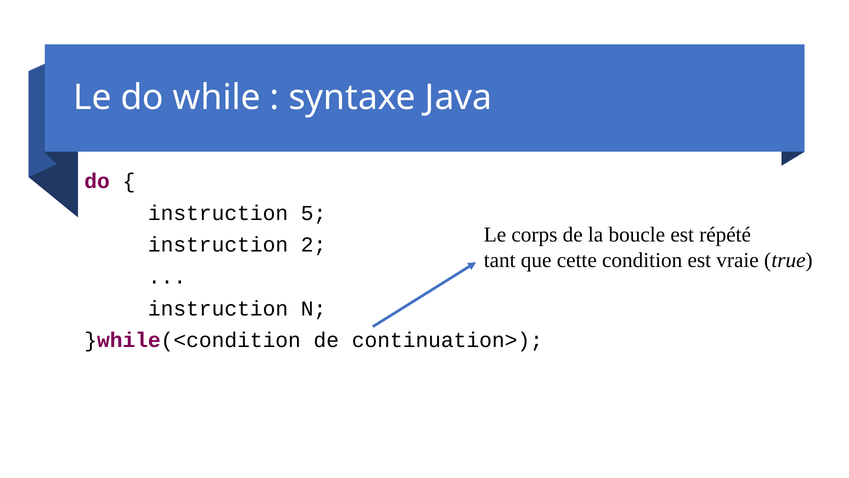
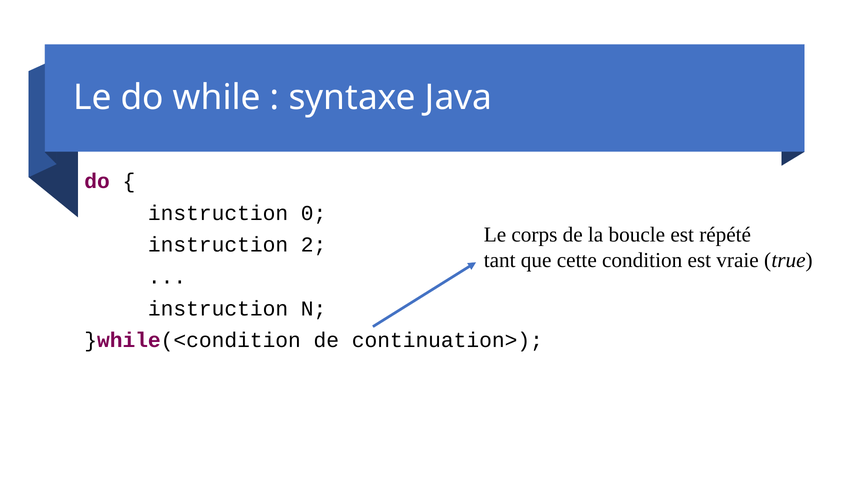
5: 5 -> 0
